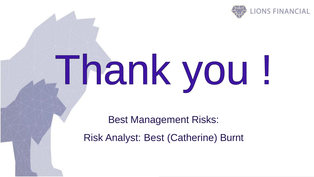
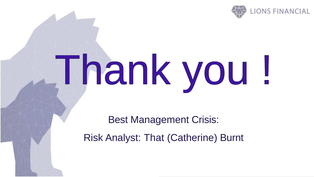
Risks: Risks -> Crisis
Analyst Best: Best -> That
